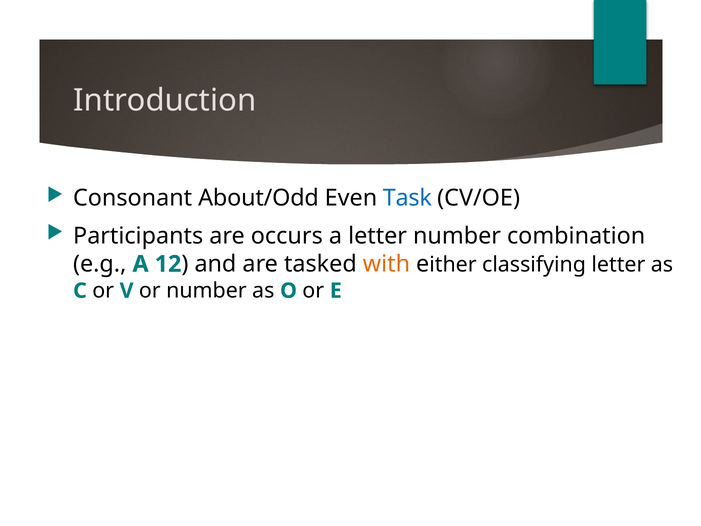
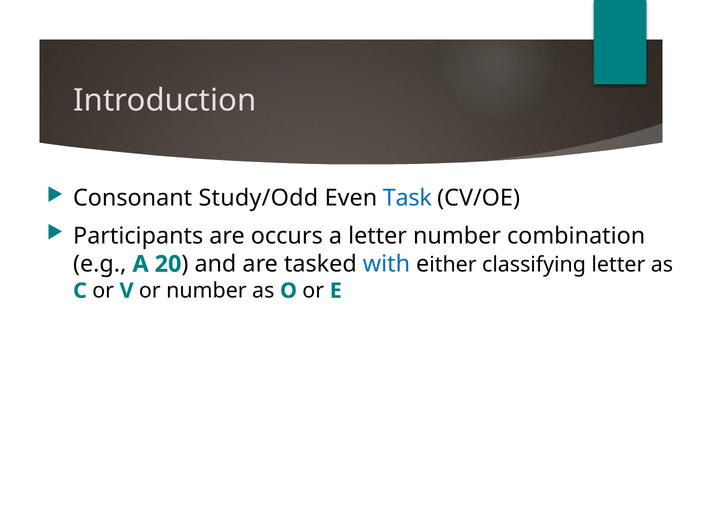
About/Odd: About/Odd -> Study/Odd
12: 12 -> 20
with colour: orange -> blue
